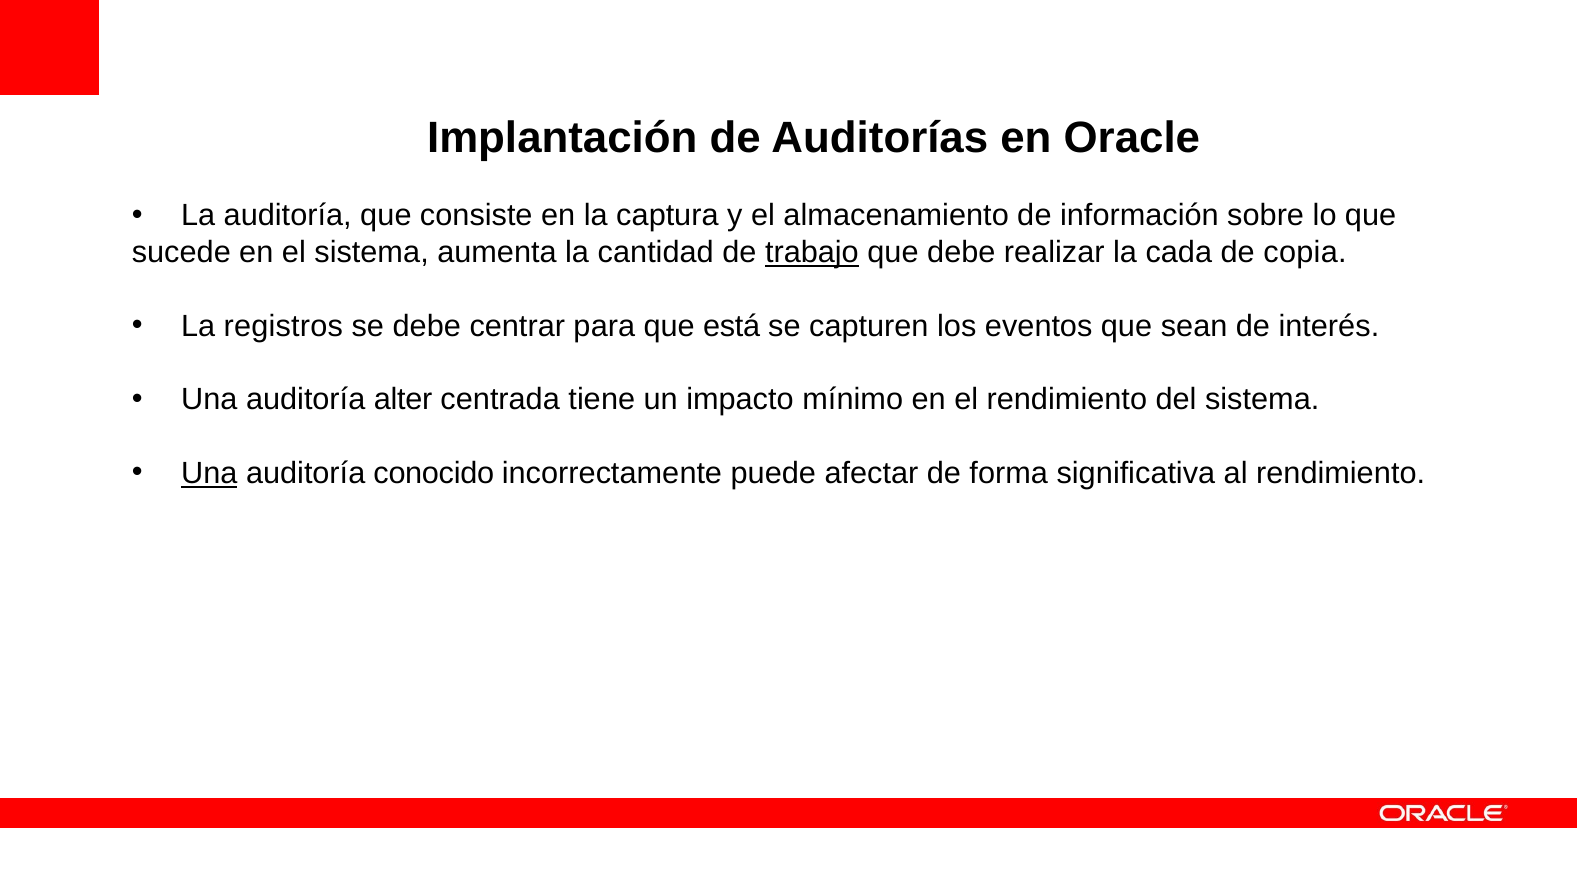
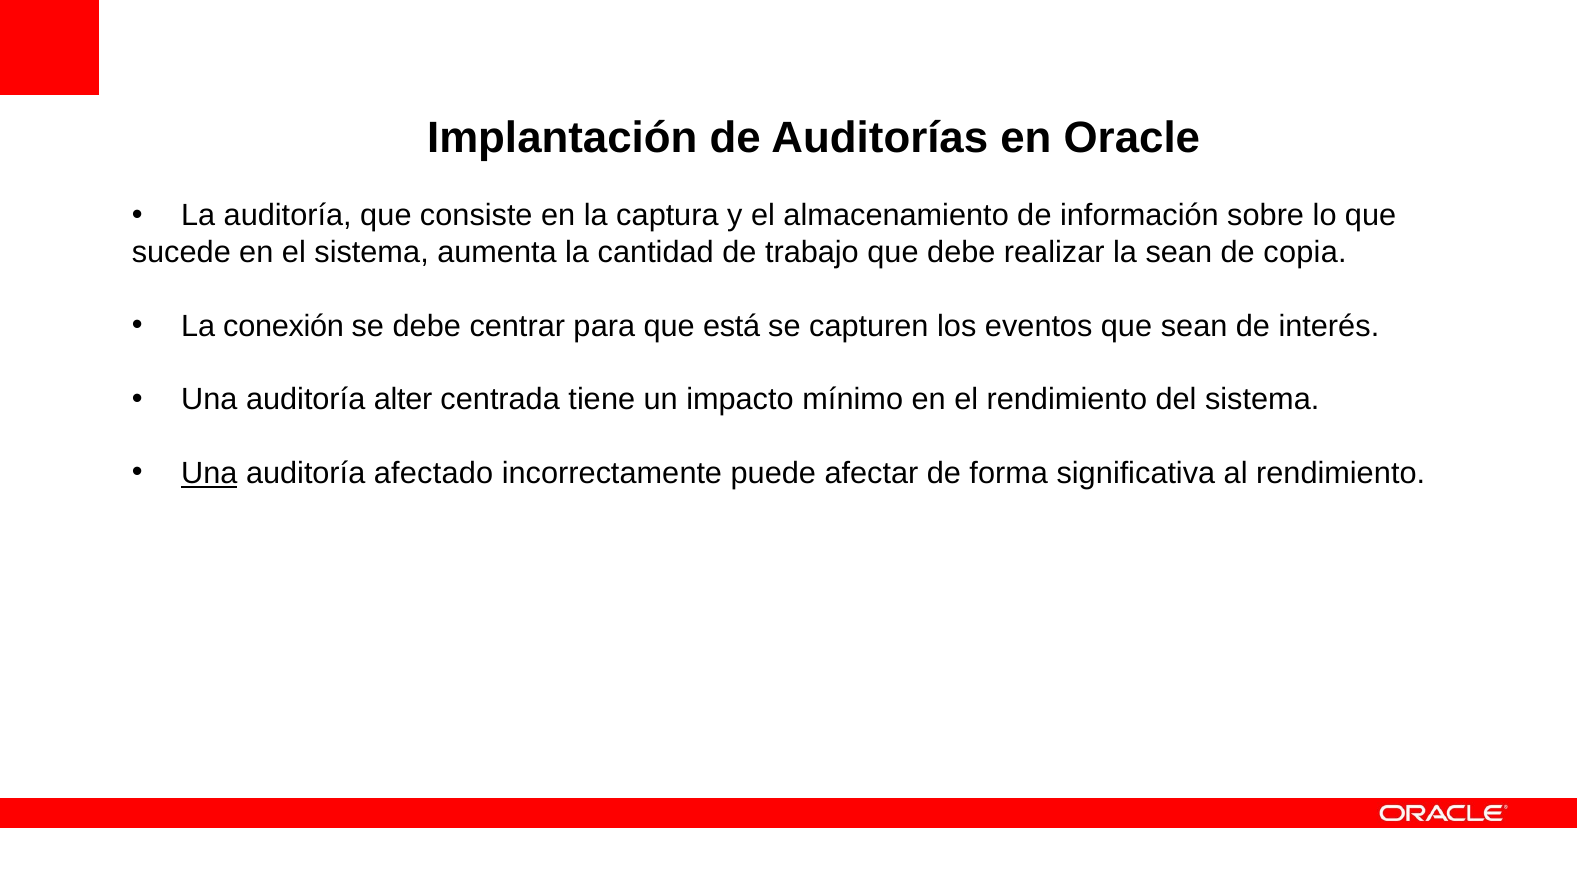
trabajo underline: present -> none
la cada: cada -> sean
registros: registros -> conexión
conocido: conocido -> afectado
